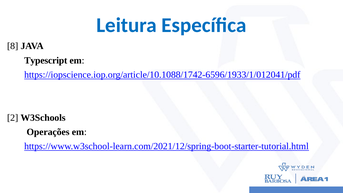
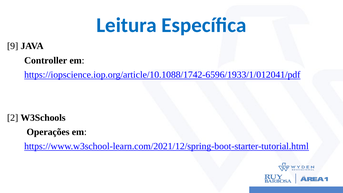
8: 8 -> 9
Typescript: Typescript -> Controller
